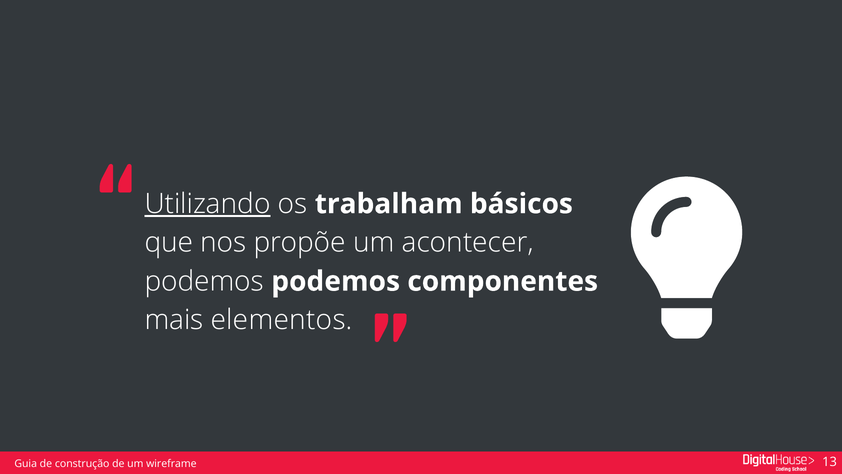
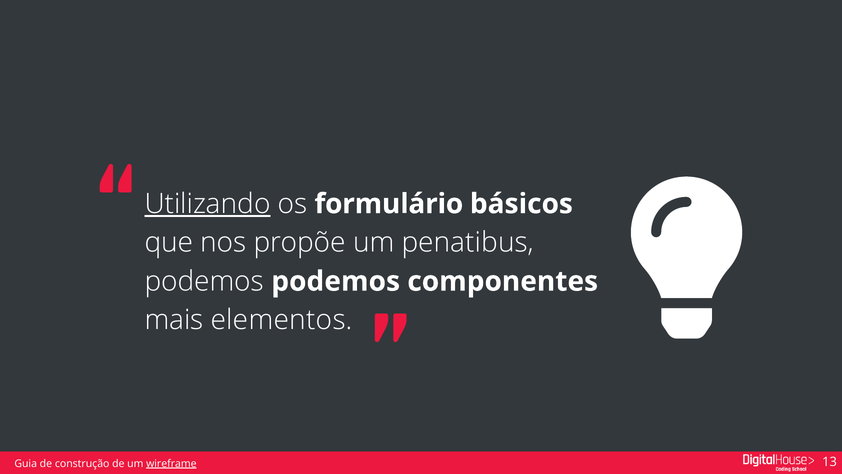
trabalham: trabalham -> formulário
acontecer: acontecer -> penatibus
wireframe underline: none -> present
